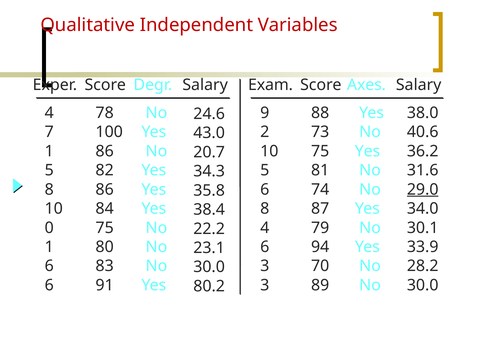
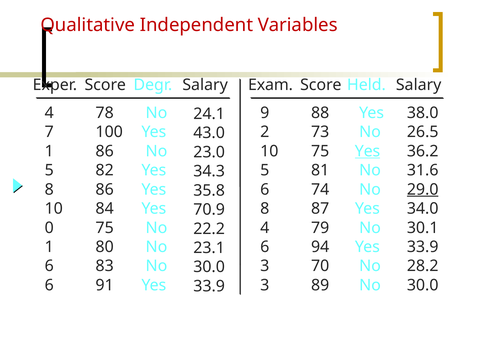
Axes: Axes -> Held
24.6: 24.6 -> 24.1
40.6: 40.6 -> 26.5
Yes at (367, 151) underline: none -> present
20.7: 20.7 -> 23.0
38.4: 38.4 -> 70.9
80.2 at (209, 286): 80.2 -> 33.9
